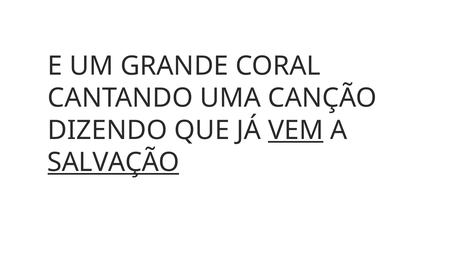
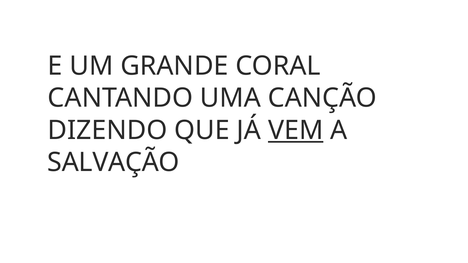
SALVAÇÃO underline: present -> none
